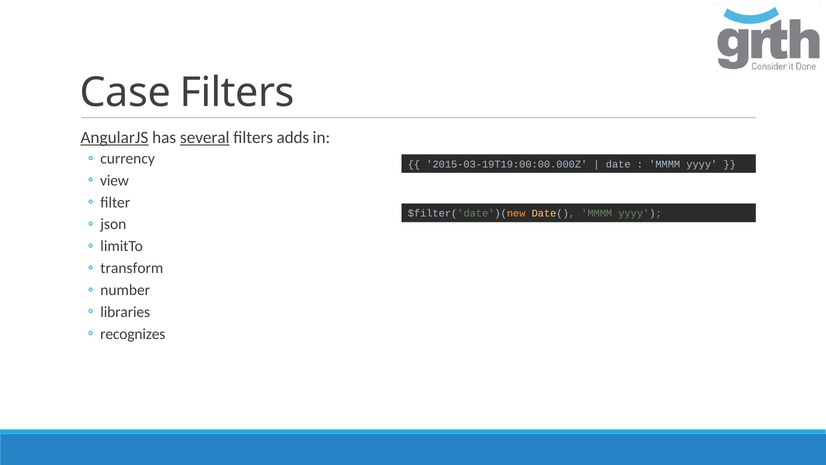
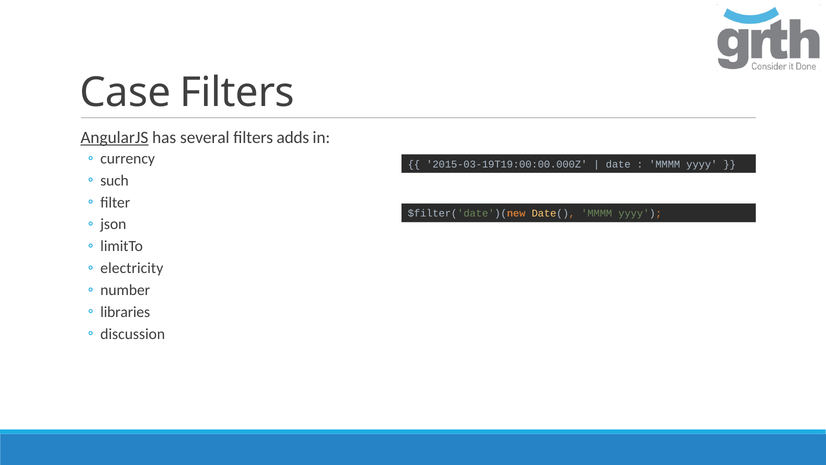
several underline: present -> none
view: view -> such
transform: transform -> electricity
recognizes: recognizes -> discussion
